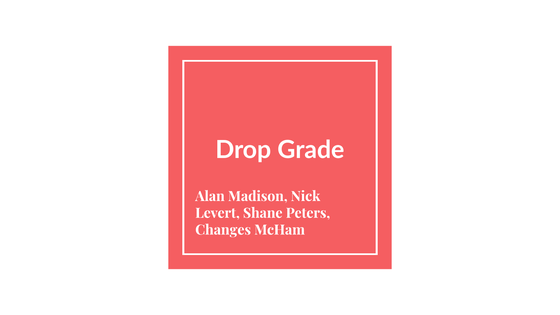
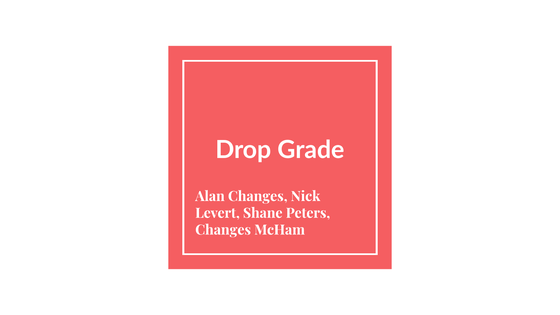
Alan Madison: Madison -> Changes
